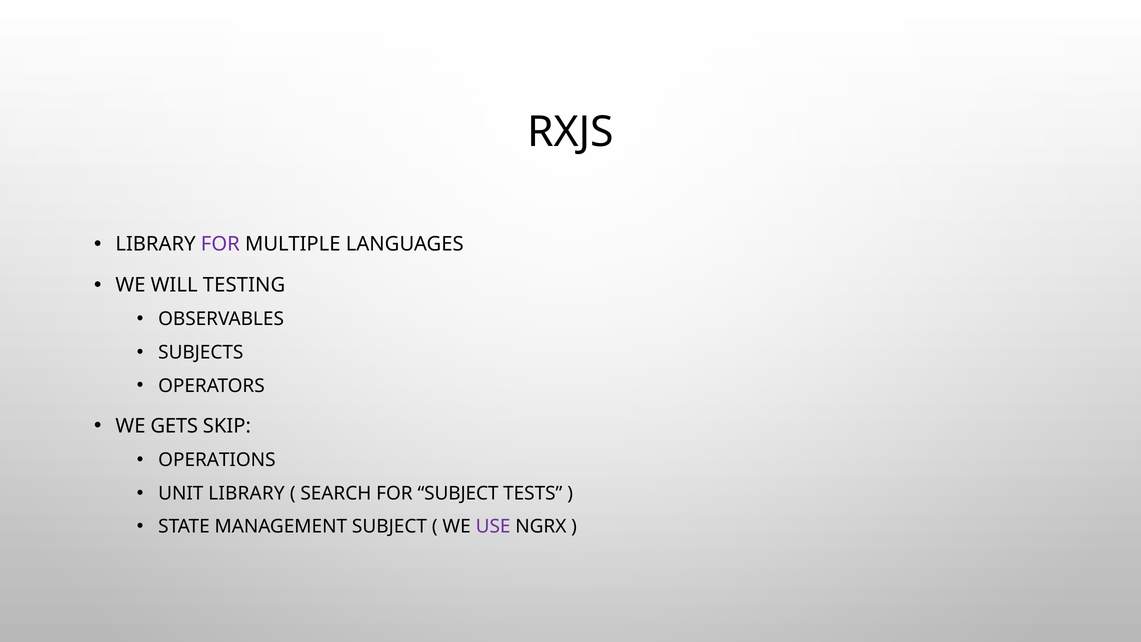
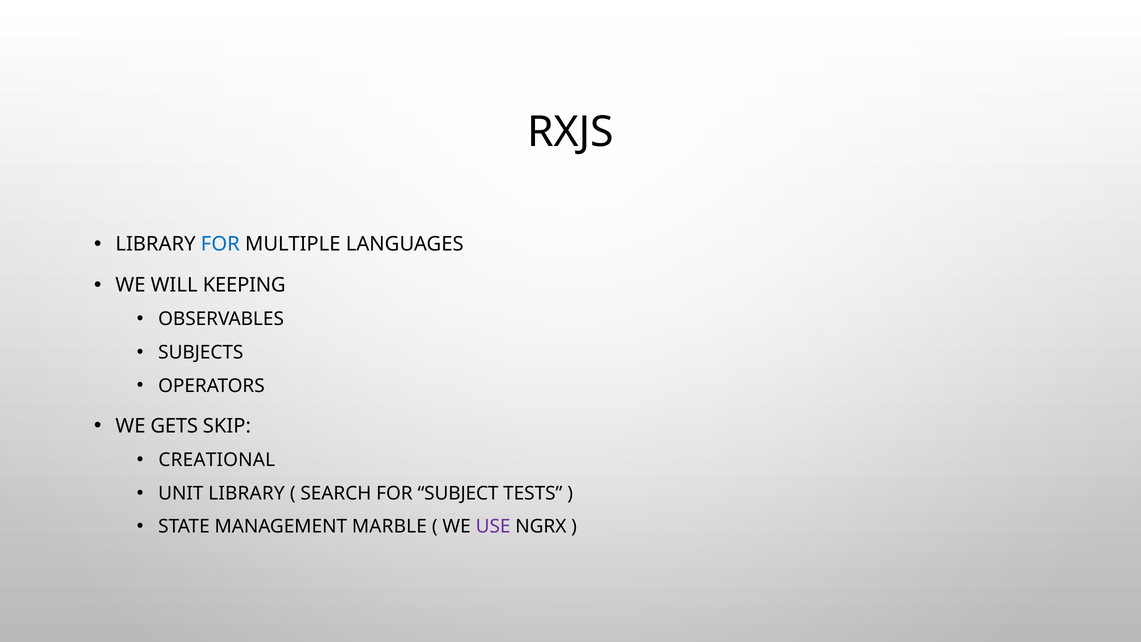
FOR at (220, 244) colour: purple -> blue
TESTING: TESTING -> KEEPING
OPERATIONS: OPERATIONS -> CREATIONAL
MANAGEMENT SUBJECT: SUBJECT -> MARBLE
